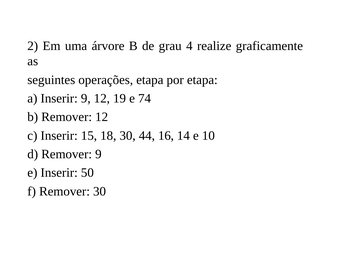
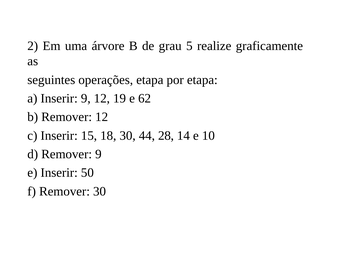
4: 4 -> 5
74: 74 -> 62
16: 16 -> 28
